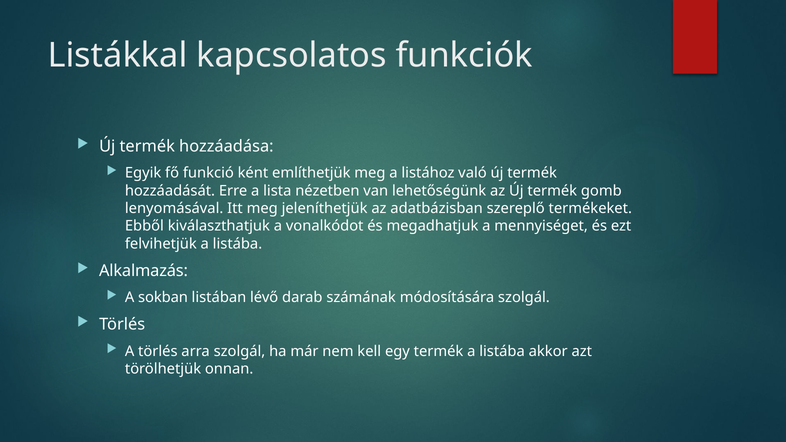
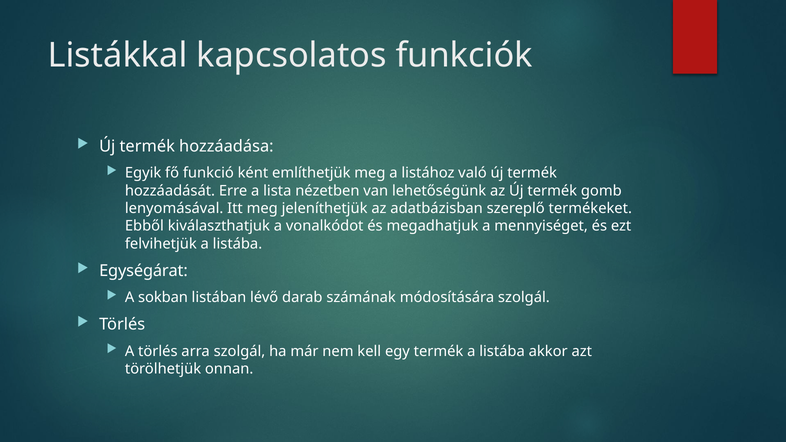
Alkalmazás: Alkalmazás -> Egységárat
